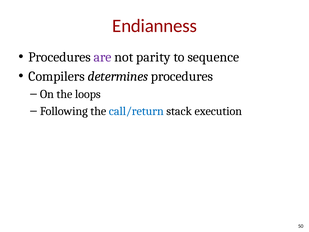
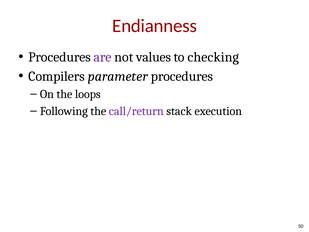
parity: parity -> values
sequence: sequence -> checking
determines: determines -> parameter
call/return colour: blue -> purple
